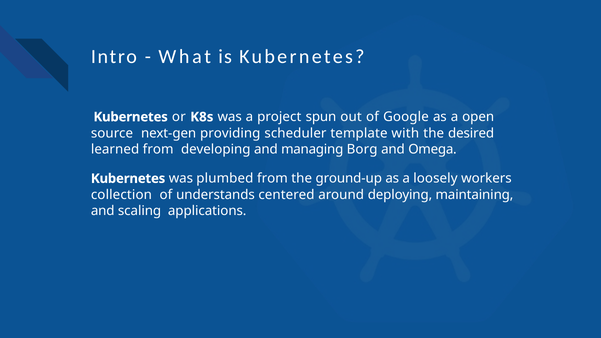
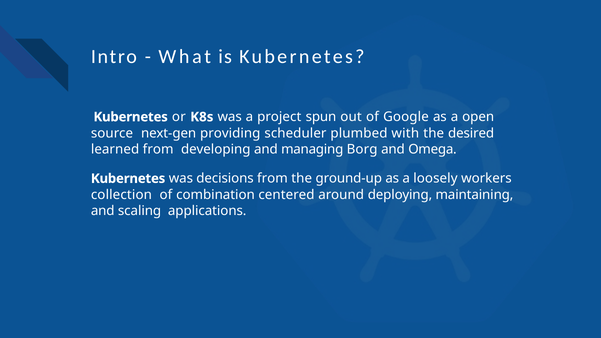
template: template -> plumbed
plumbed: plumbed -> decisions
understands: understands -> combination
